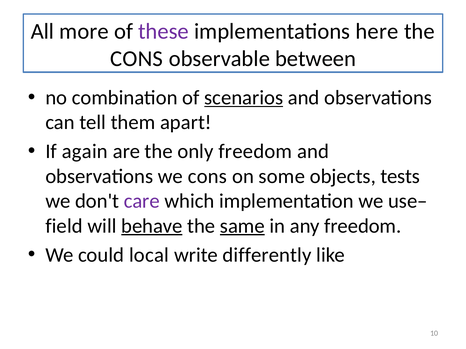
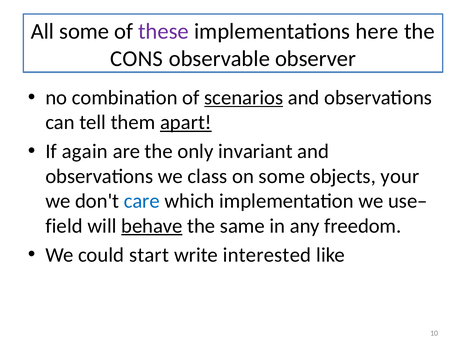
All more: more -> some
between: between -> observer
apart underline: none -> present
only freedom: freedom -> invariant
we cons: cons -> class
tests: tests -> your
care colour: purple -> blue
same underline: present -> none
local: local -> start
differently: differently -> interested
